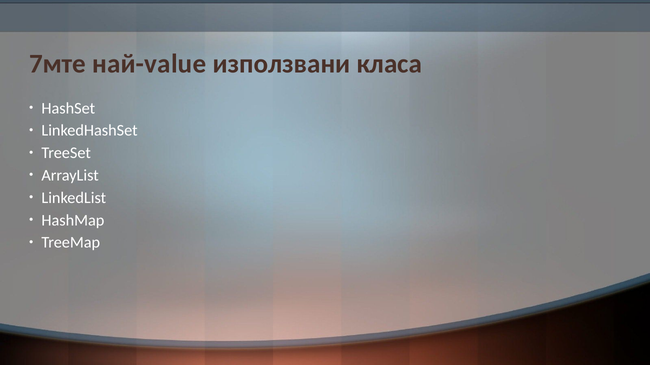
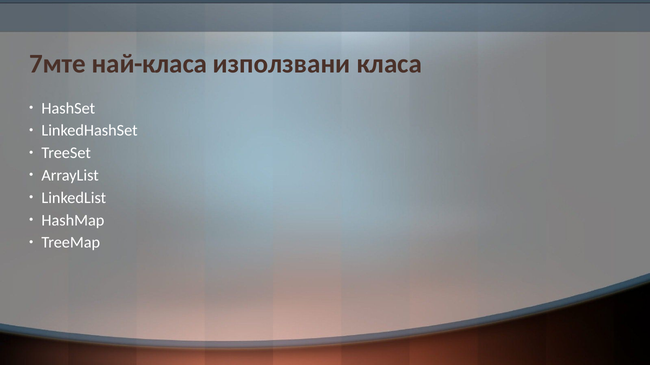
най-value: най-value -> най-класа
